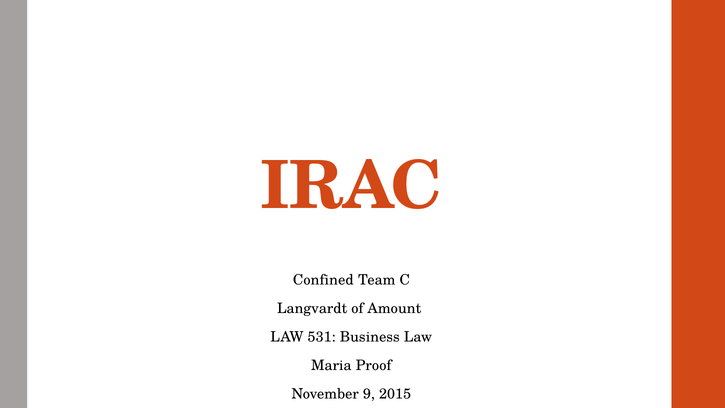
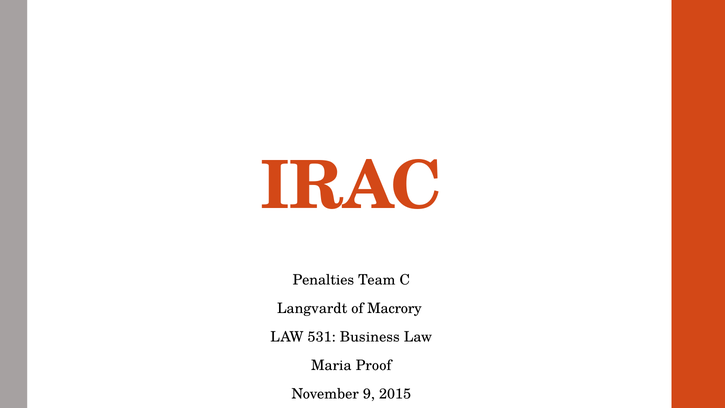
Confined: Confined -> Penalties
Amount: Amount -> Macrory
